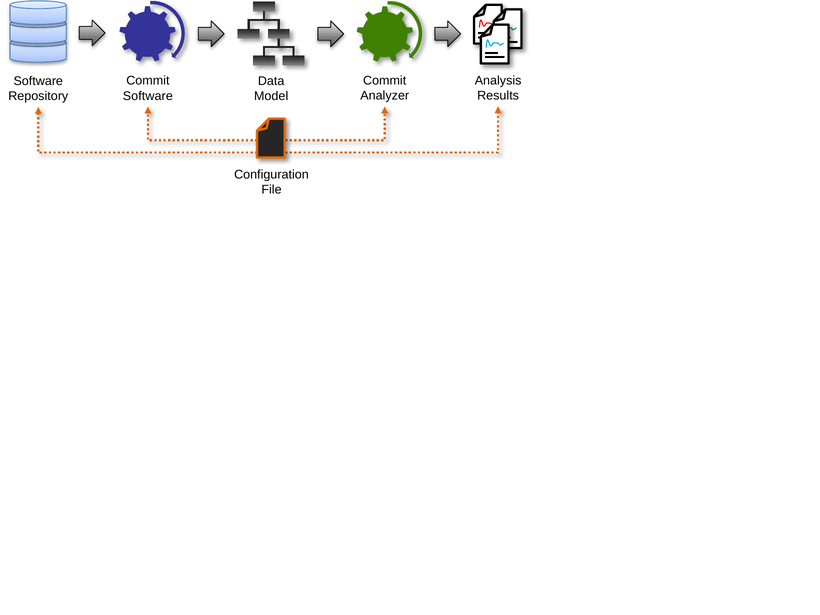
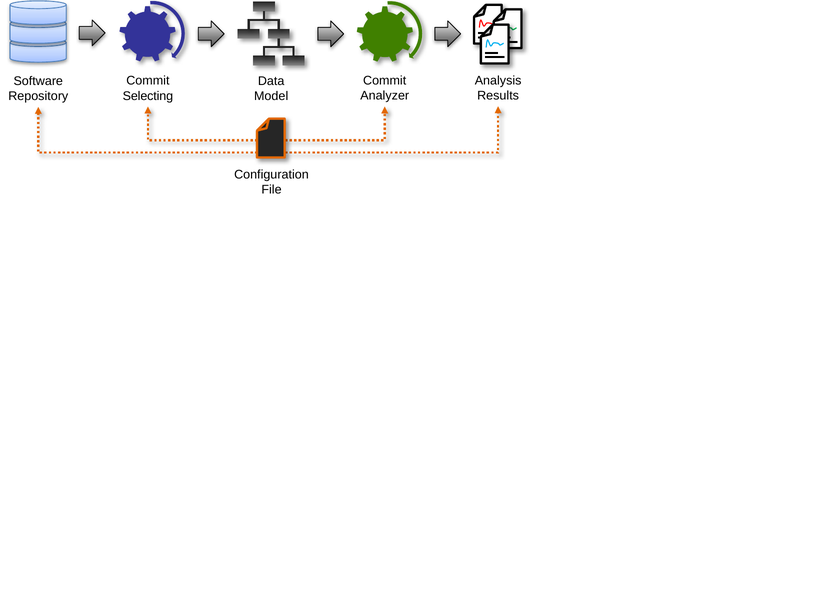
Software at (148, 96): Software -> Selecting
